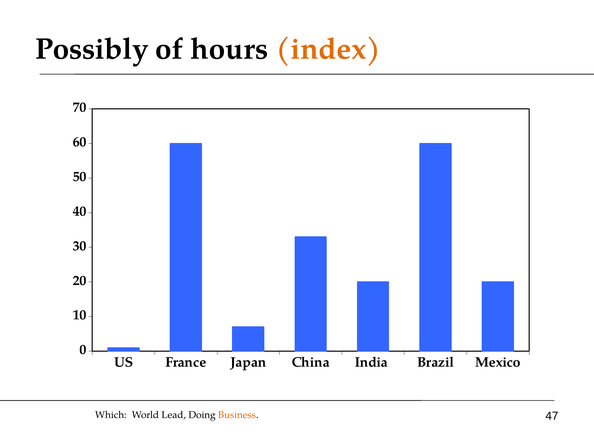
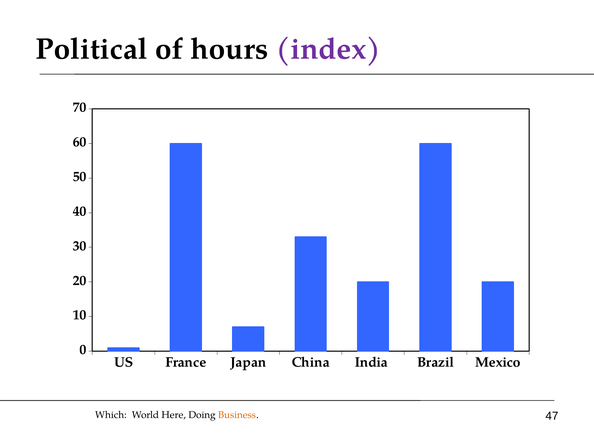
Possibly: Possibly -> Political
index colour: orange -> purple
Lead: Lead -> Here
